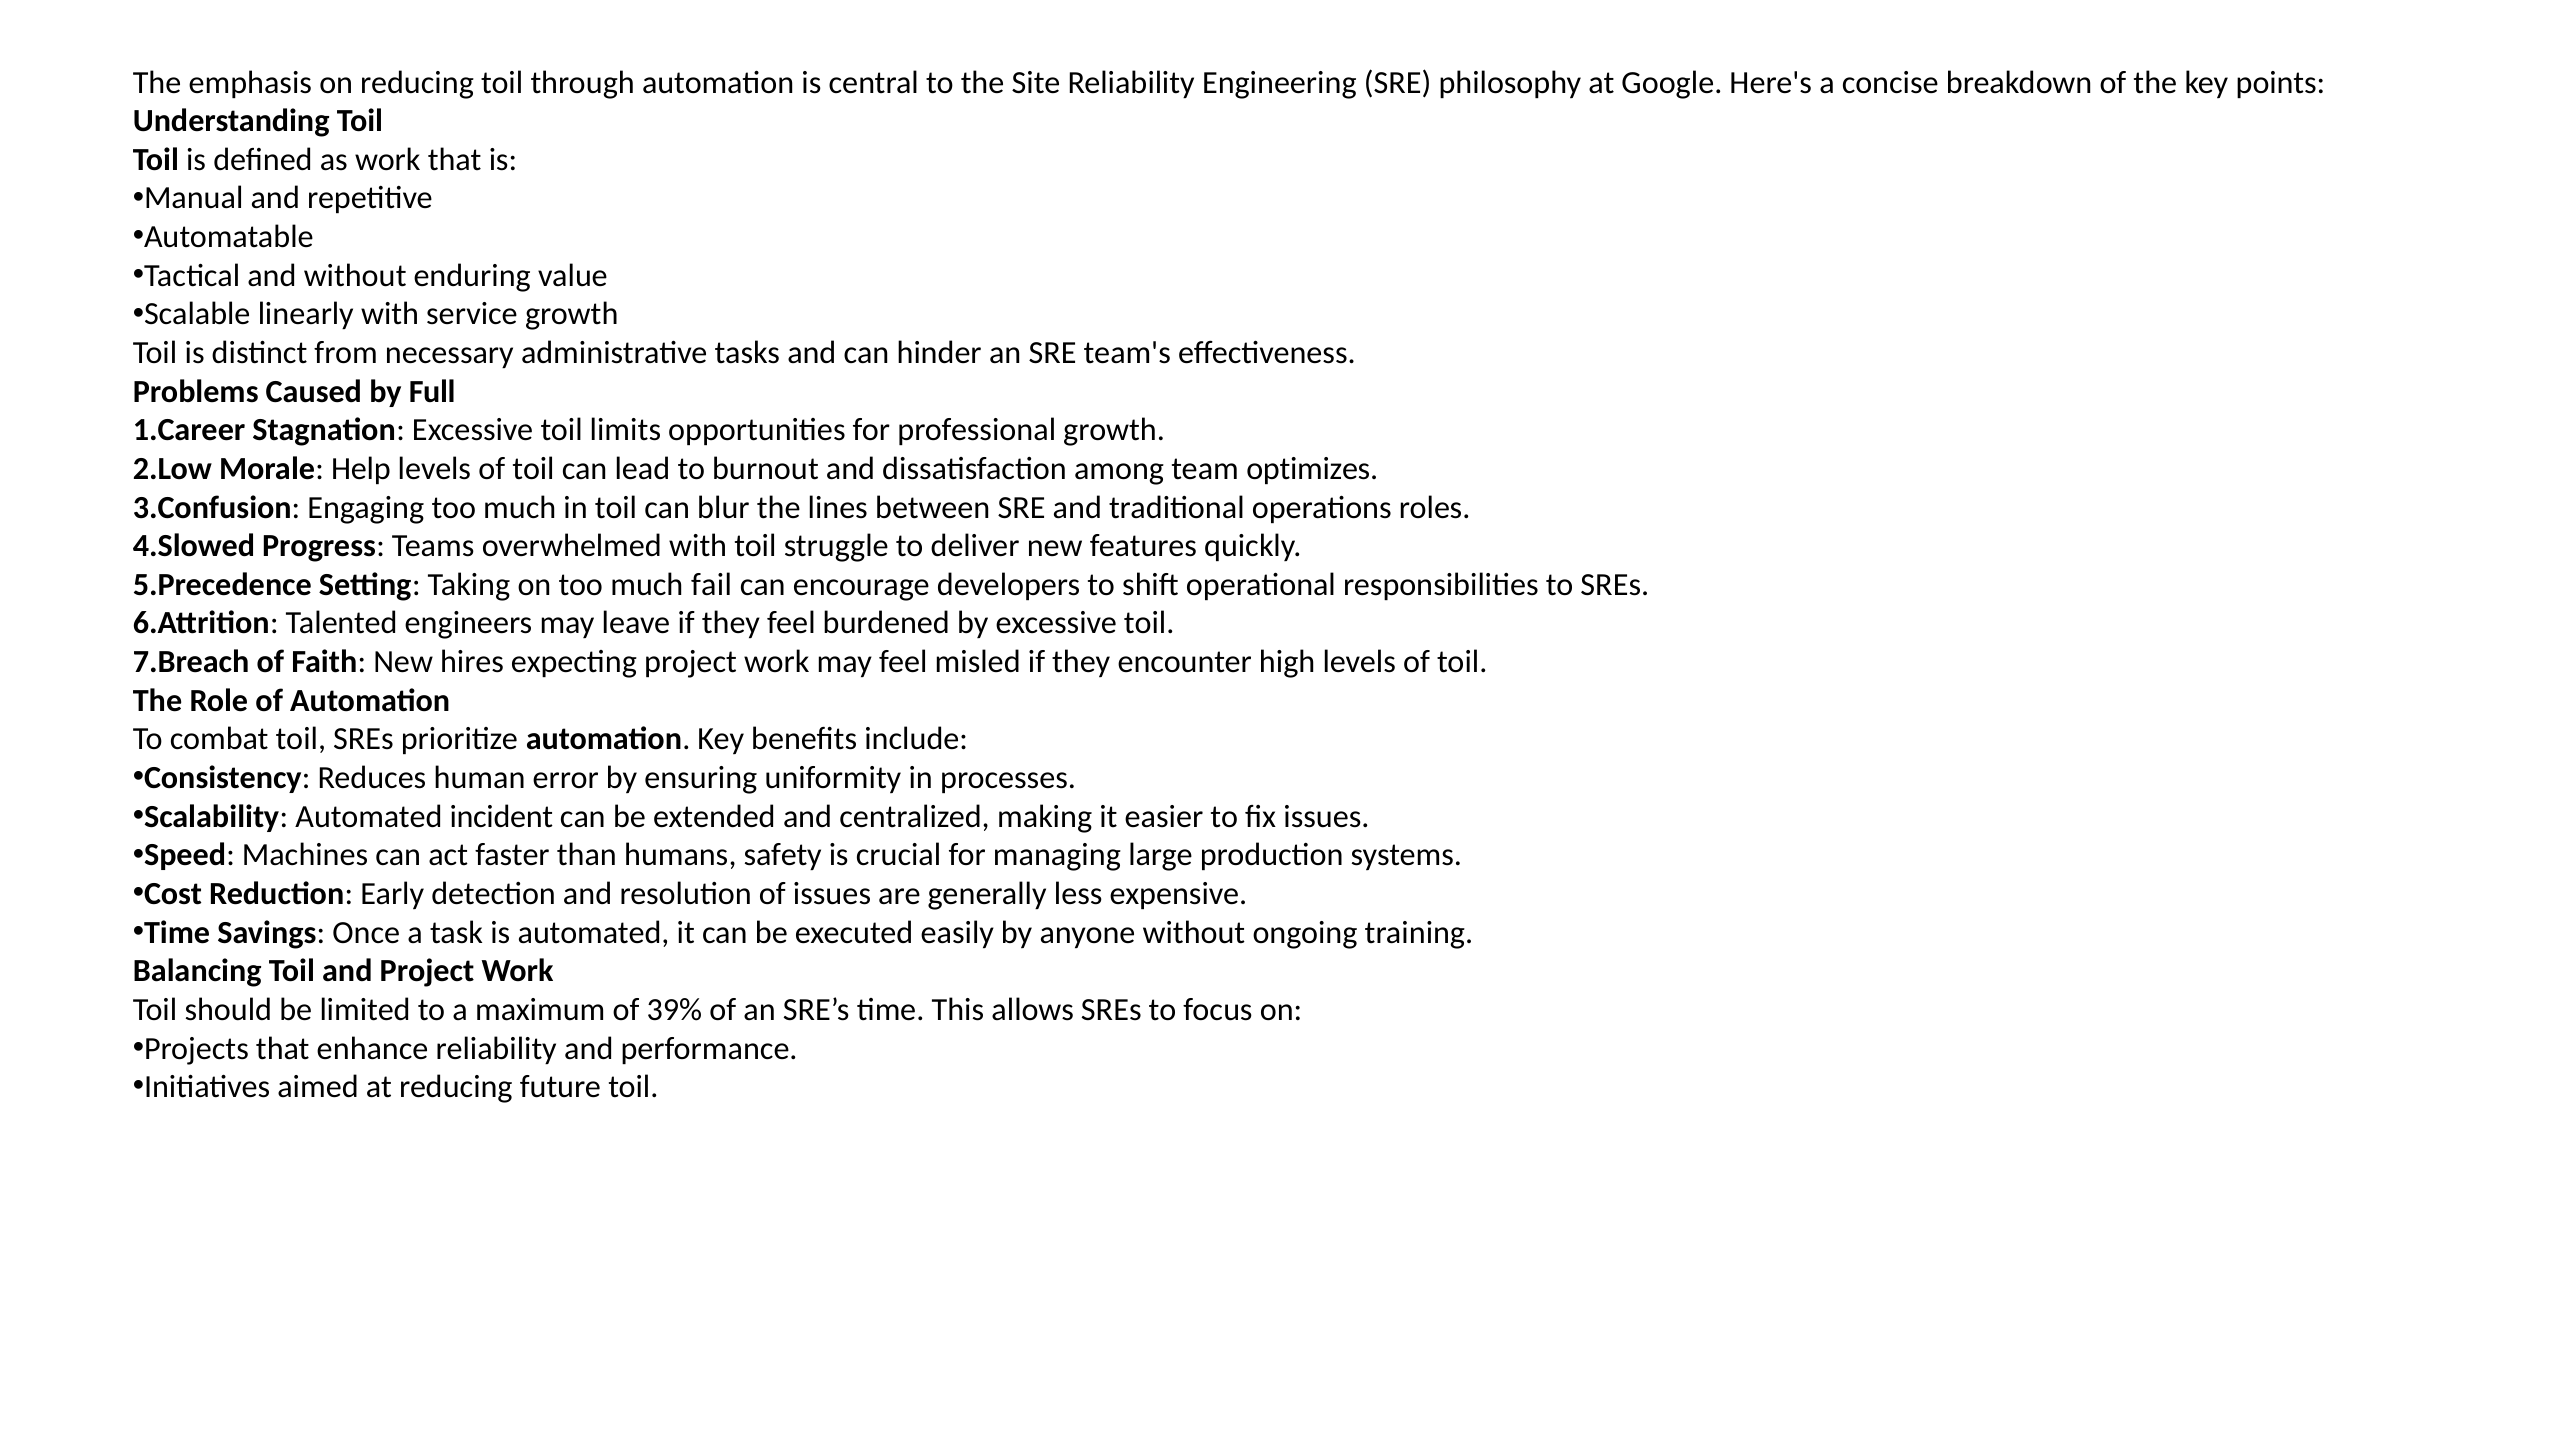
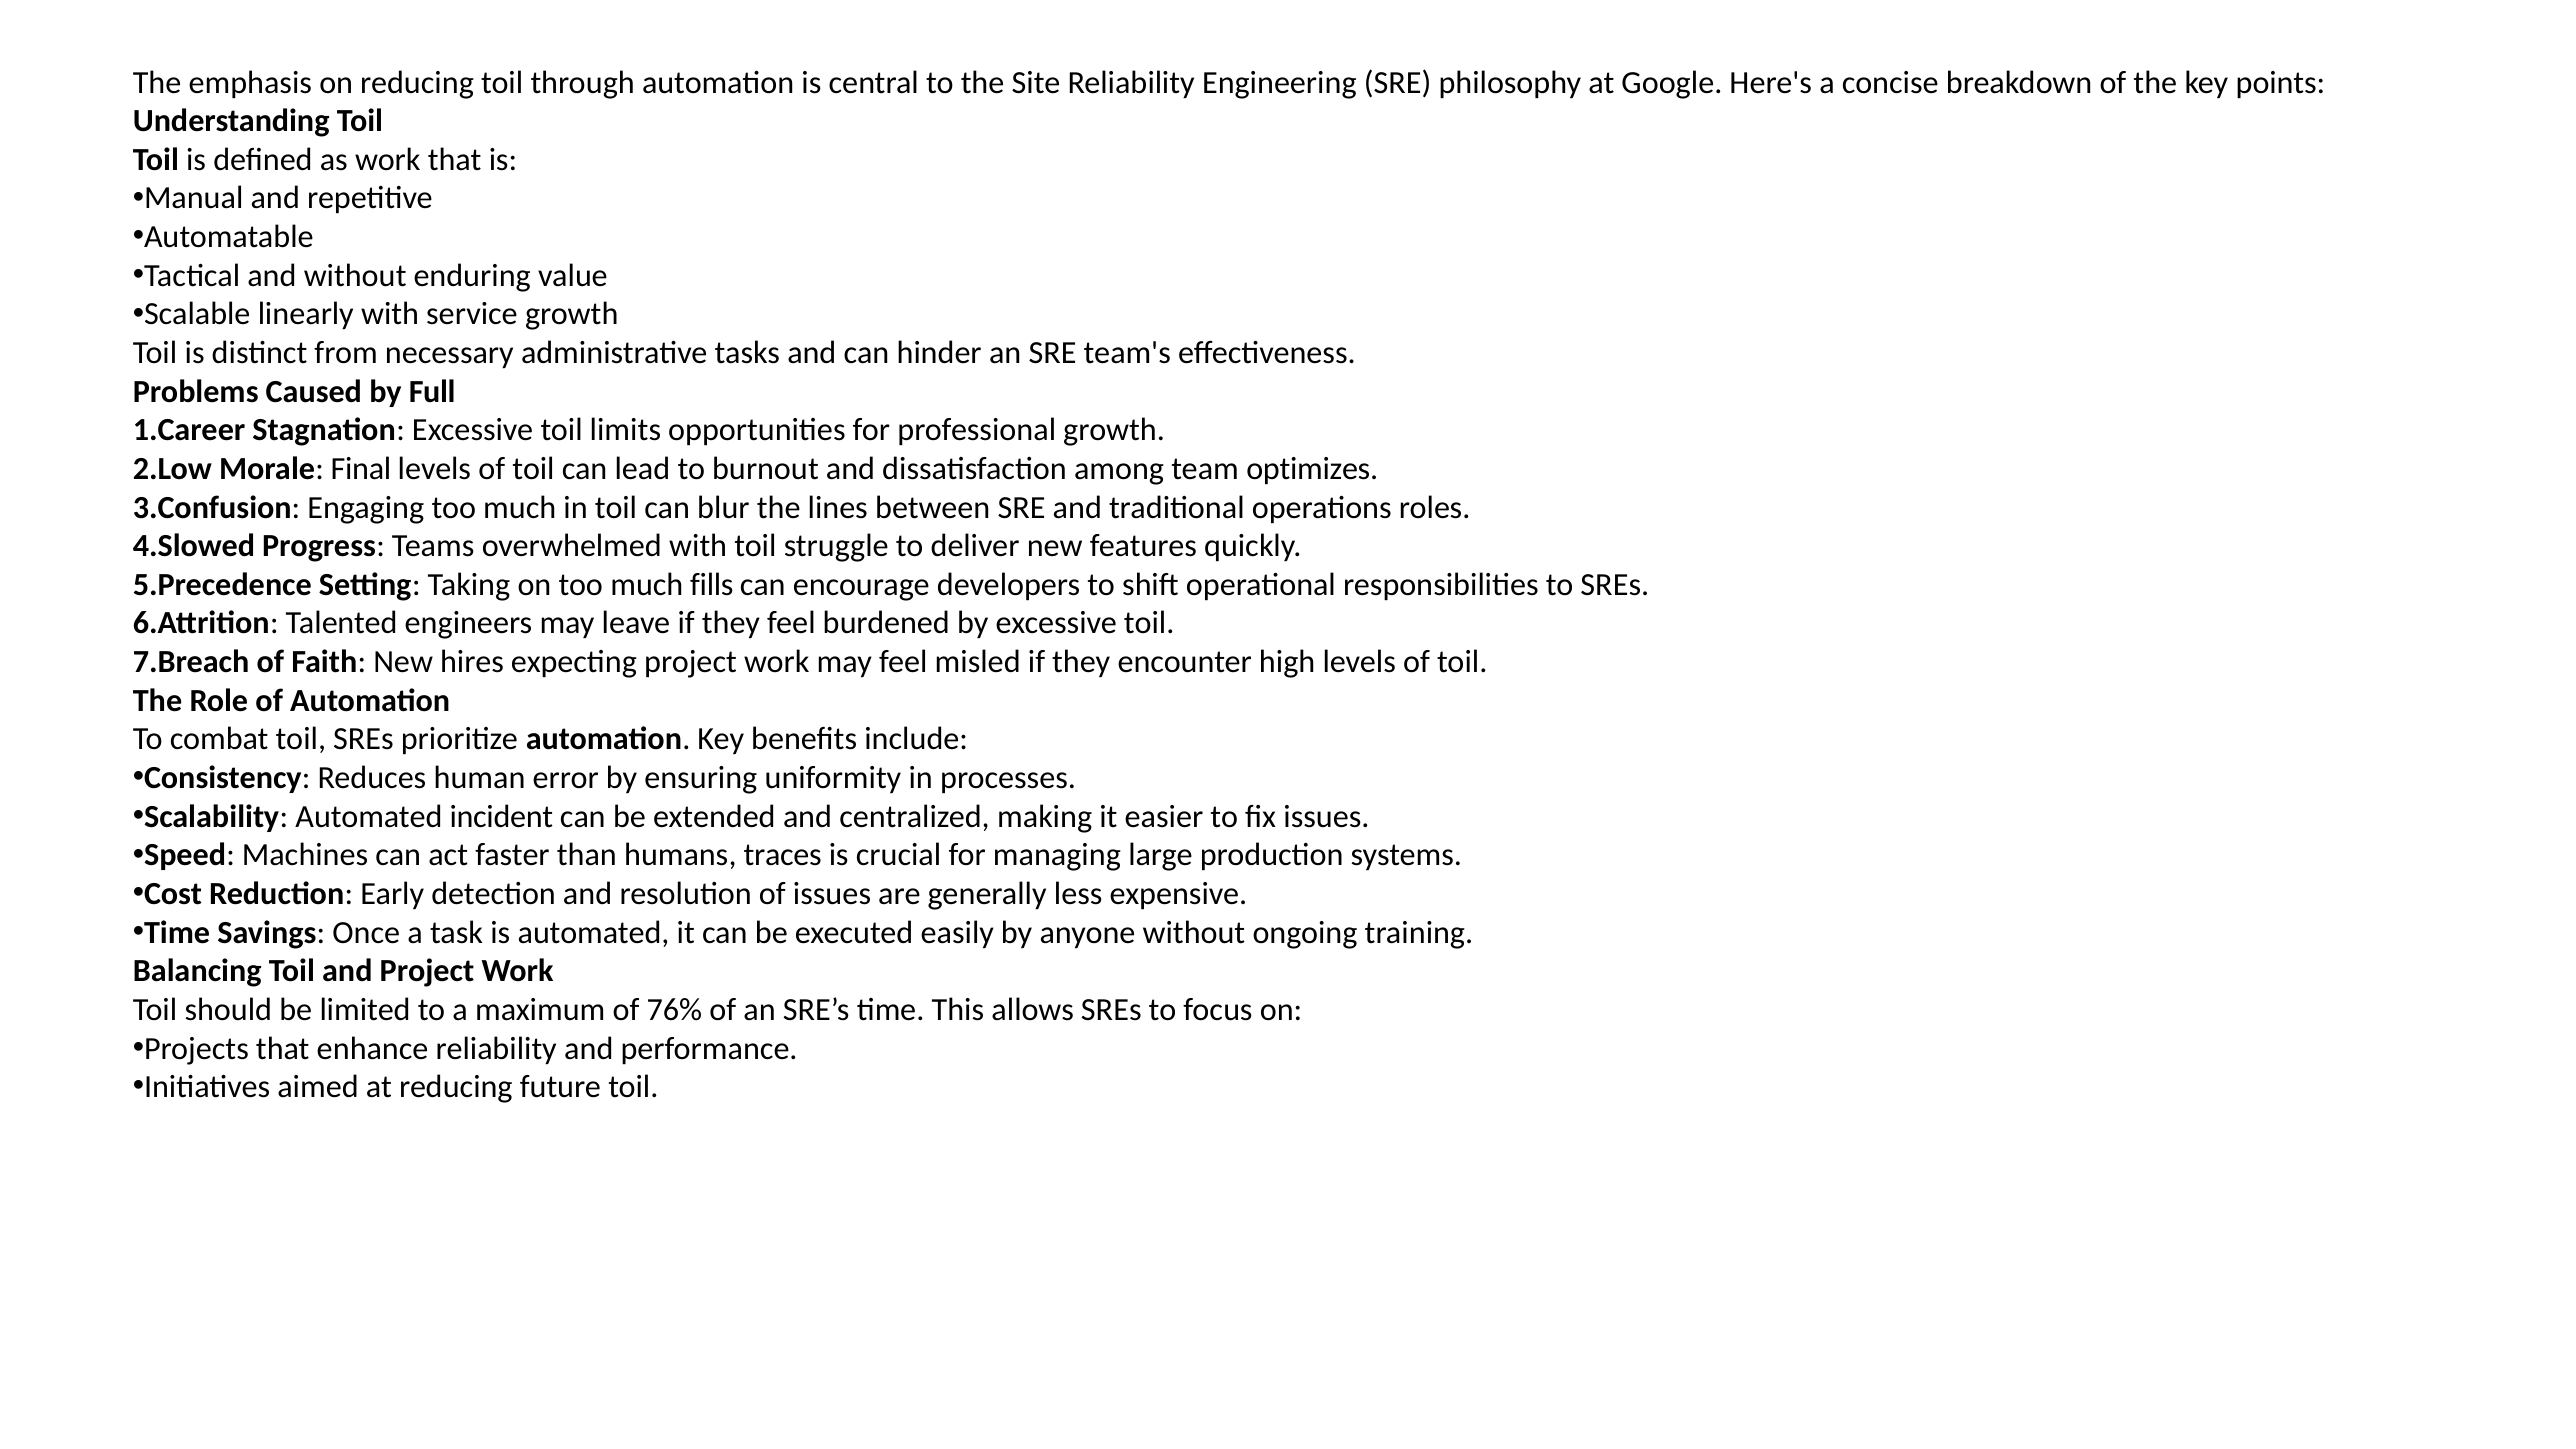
Help: Help -> Final
fail: fail -> fills
safety: safety -> traces
39%: 39% -> 76%
